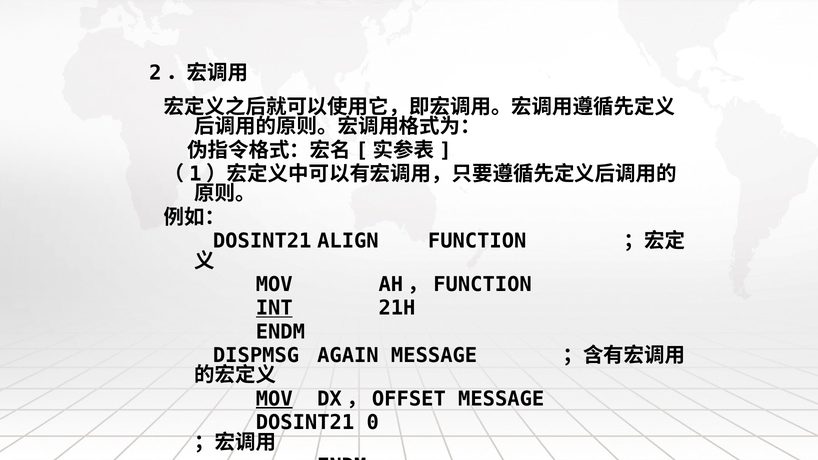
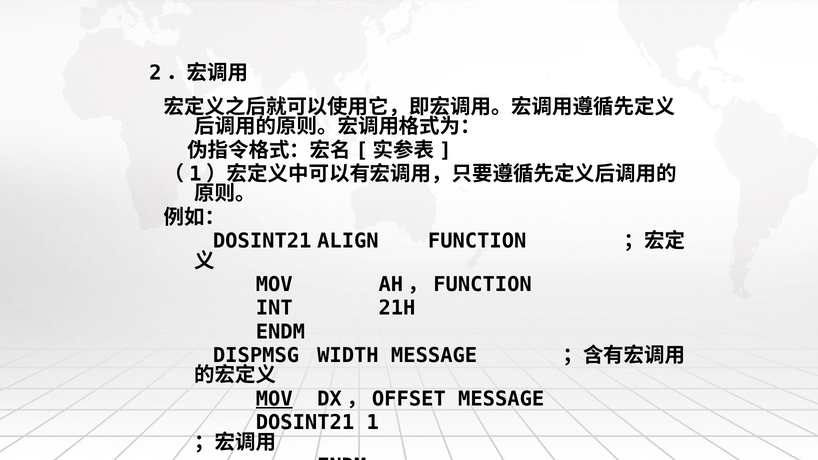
INT underline: present -> none
AGAIN: AGAIN -> WIDTH
0: 0 -> 1
